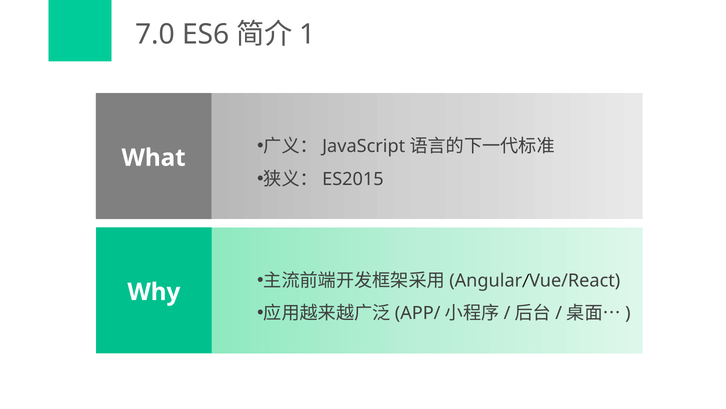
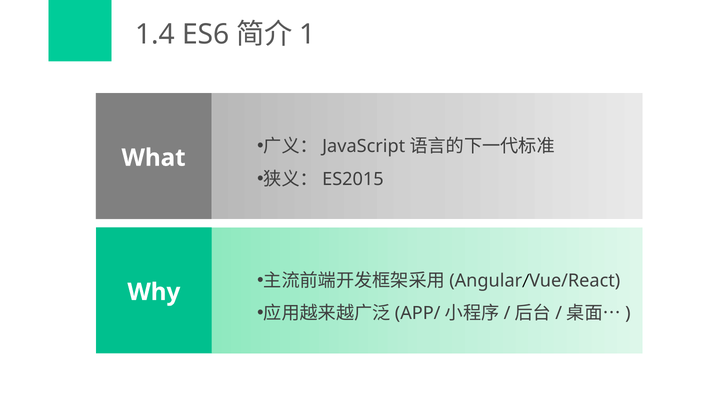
7.0: 7.0 -> 1.4
